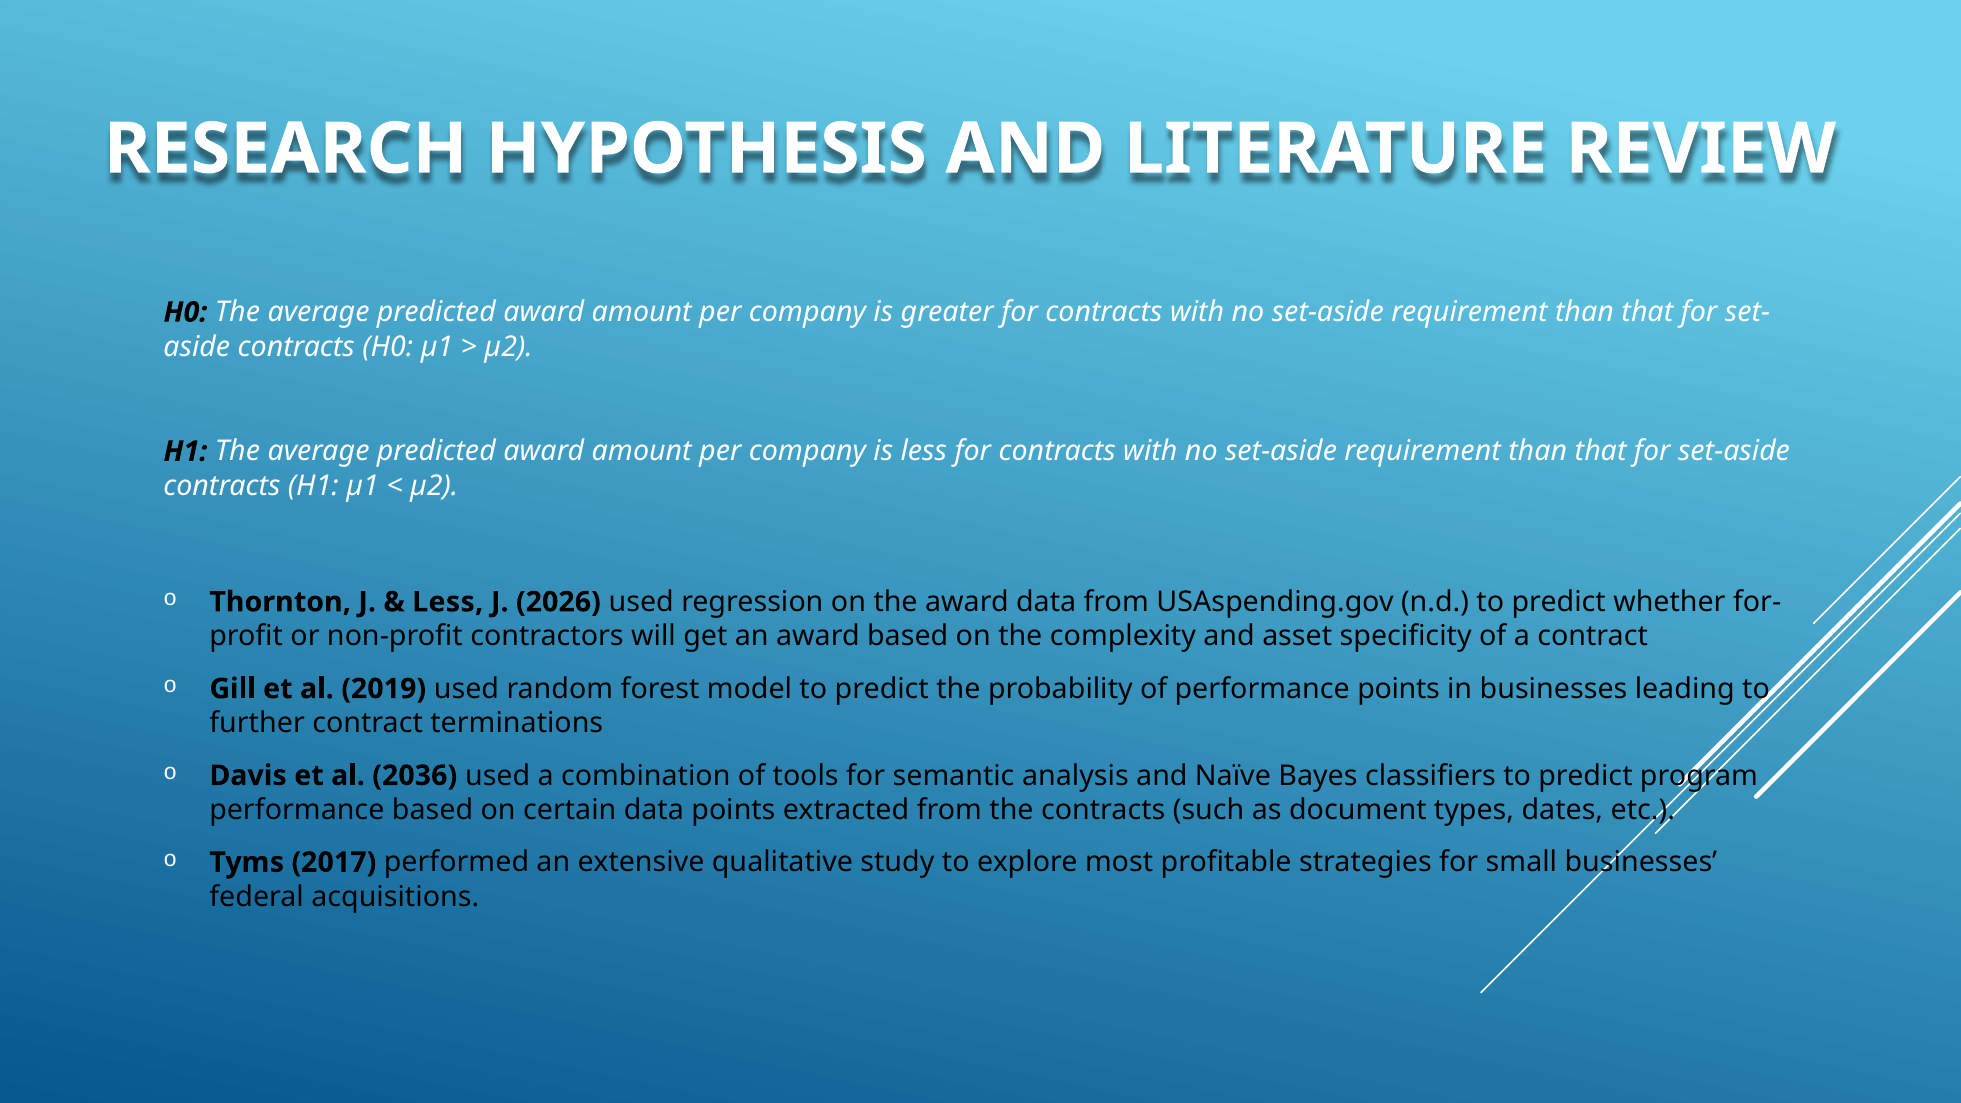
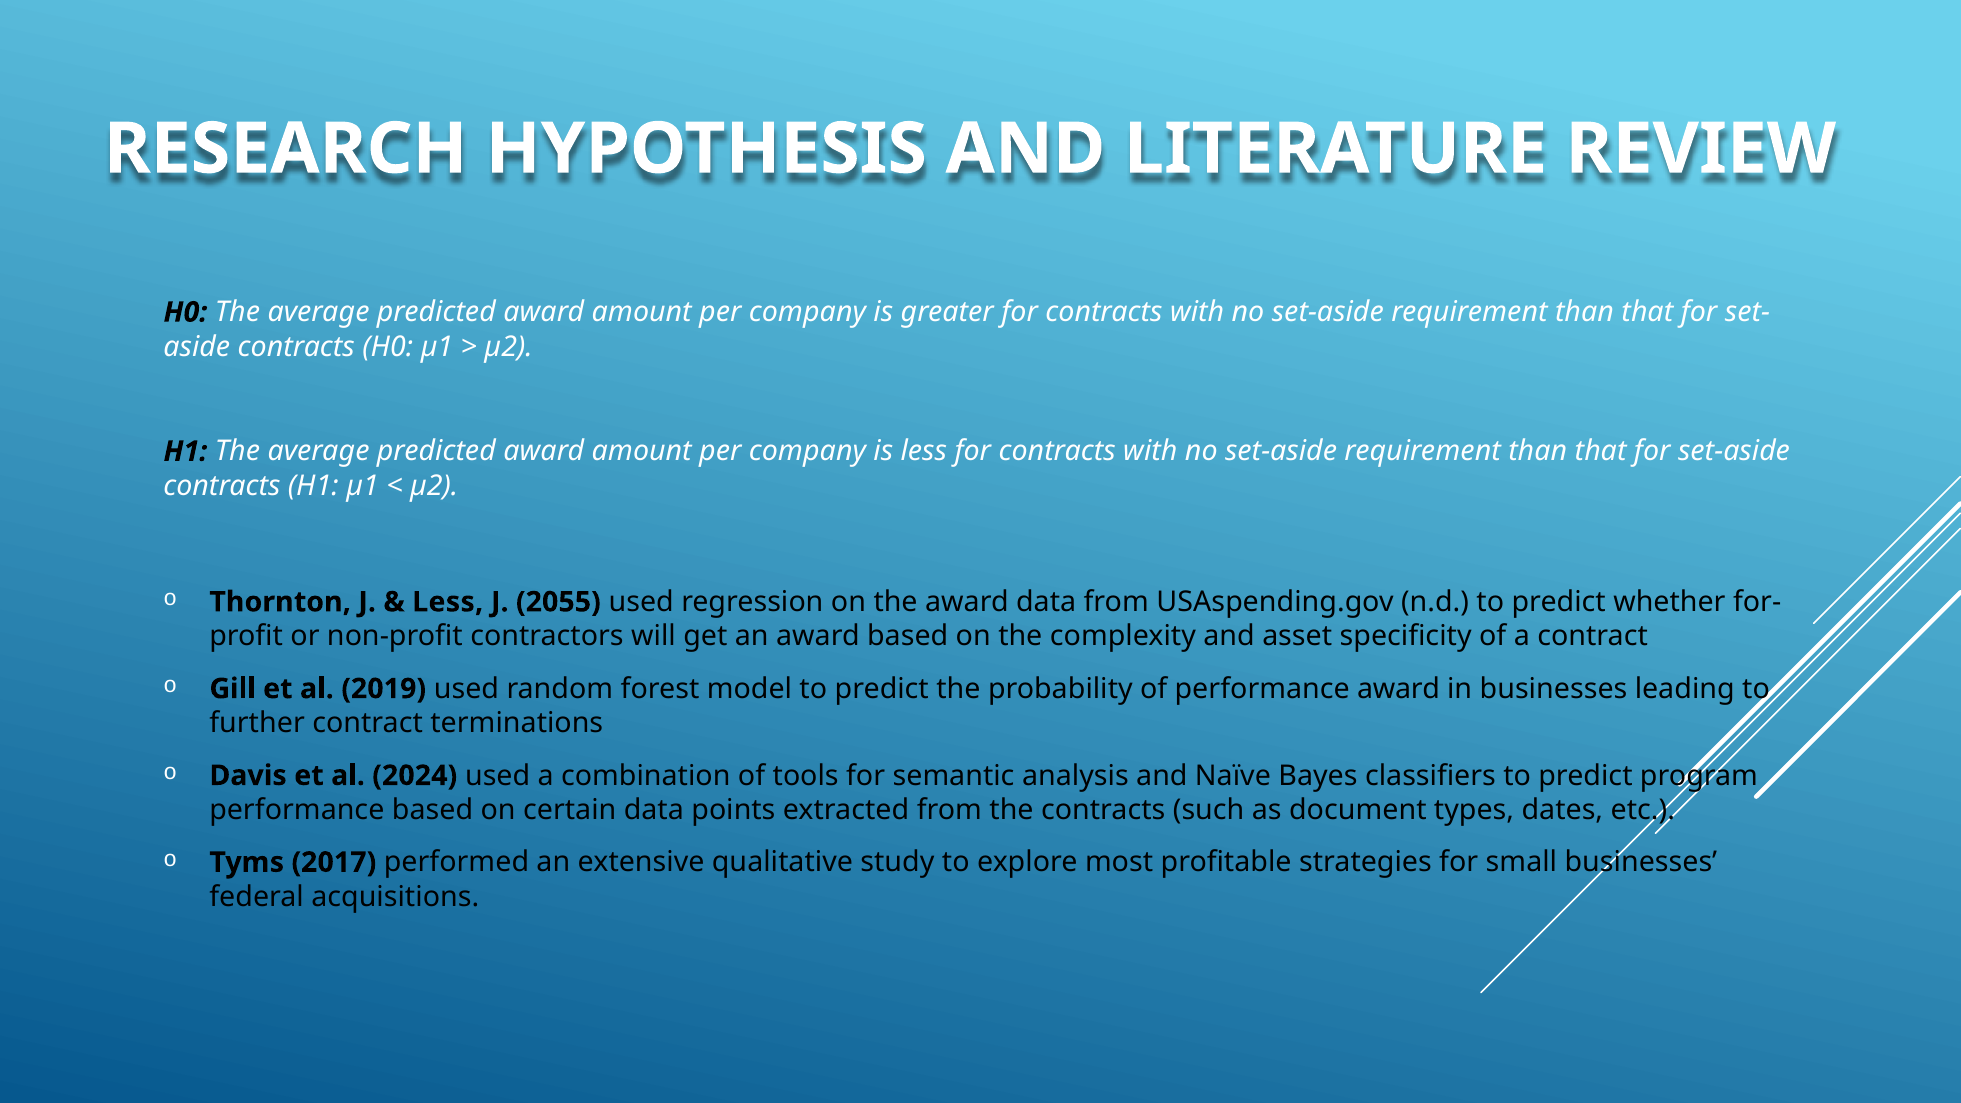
2026: 2026 -> 2055
performance points: points -> award
2036: 2036 -> 2024
